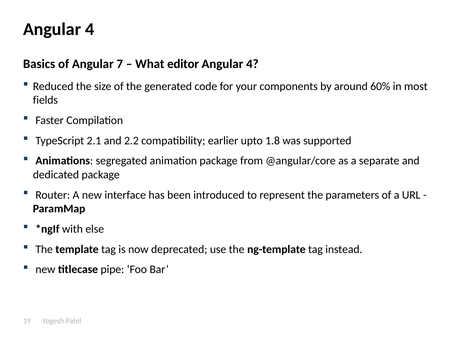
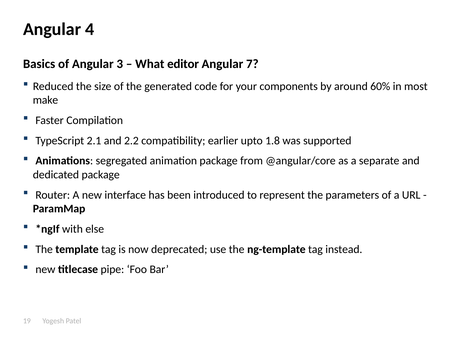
7: 7 -> 3
4 at (252, 64): 4 -> 7
fields: fields -> make
